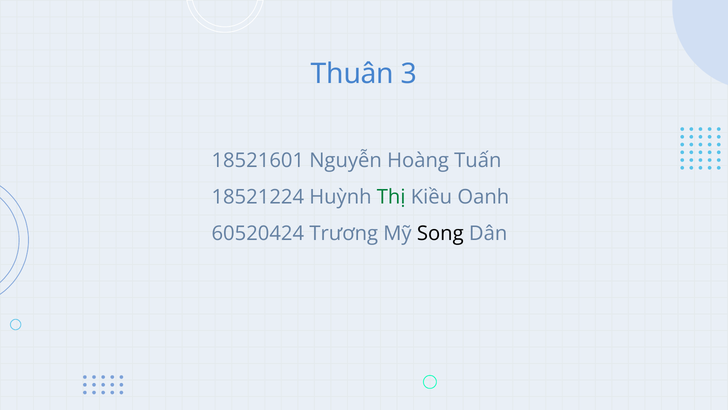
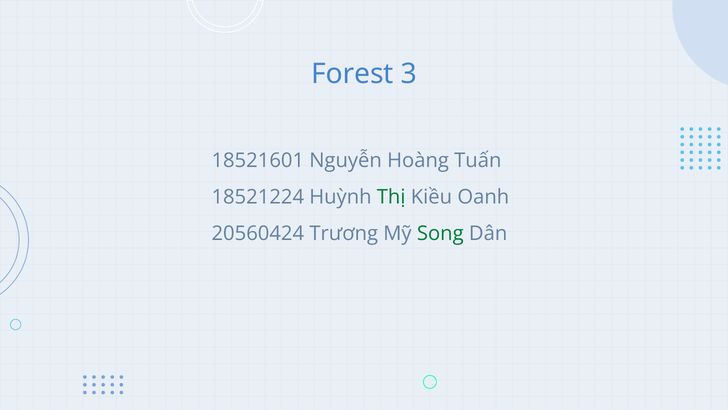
Thuân: Thuân -> Forest
60520424: 60520424 -> 20560424
Song colour: black -> green
